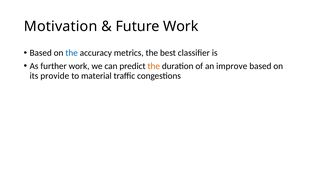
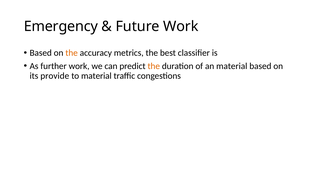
Motivation: Motivation -> Emergency
the at (72, 53) colour: blue -> orange
an improve: improve -> material
